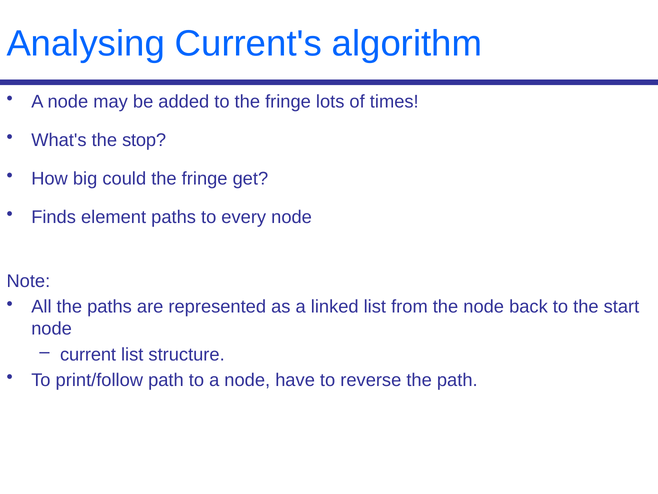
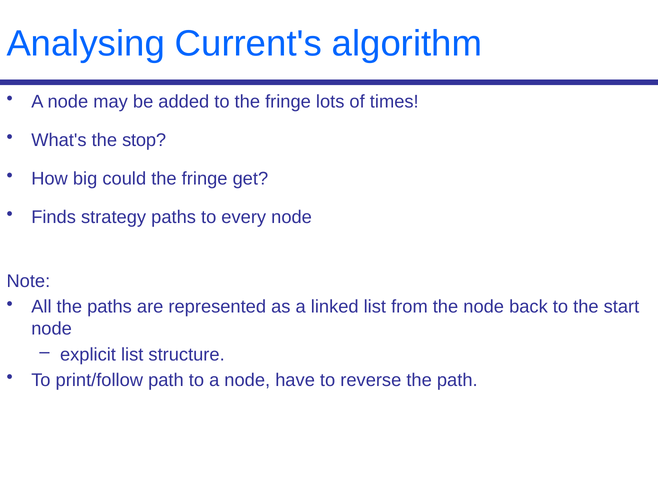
element: element -> strategy
current: current -> explicit
